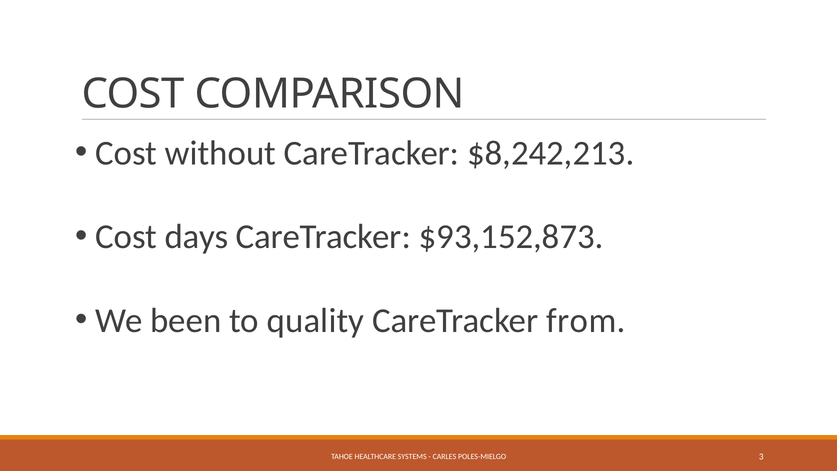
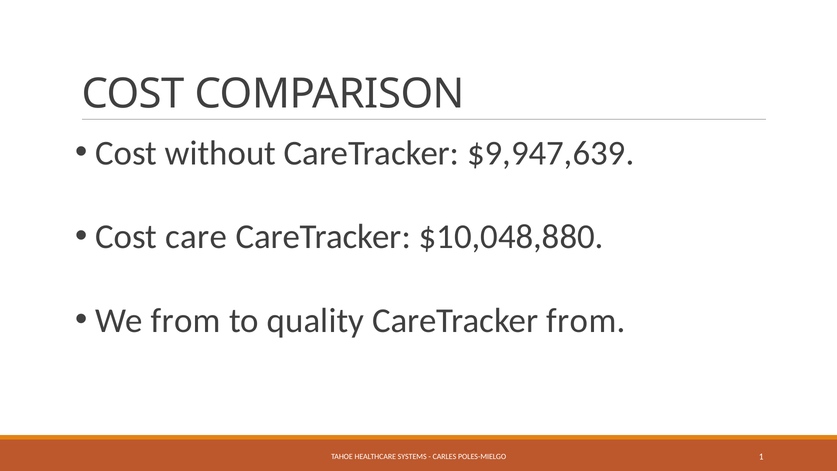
$8,242,213: $8,242,213 -> $9,947,639
days: days -> care
$93,152,873: $93,152,873 -> $10,048,880
We been: been -> from
3: 3 -> 1
